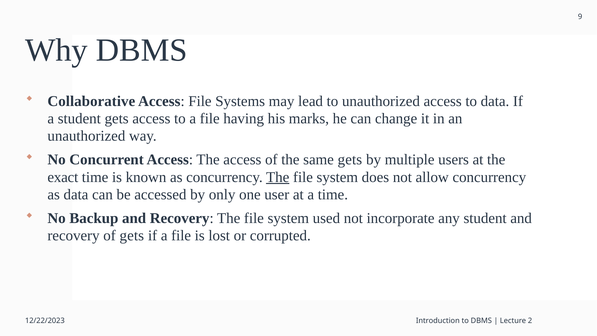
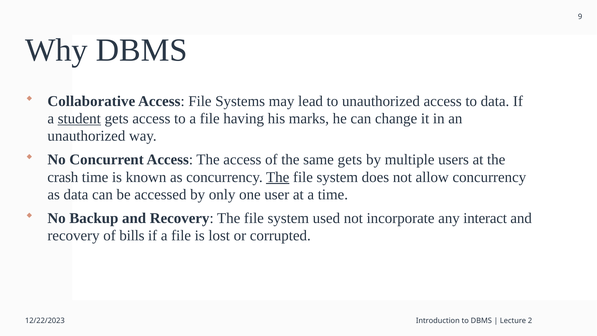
student at (79, 119) underline: none -> present
exact: exact -> crash
any student: student -> interact
of gets: gets -> bills
